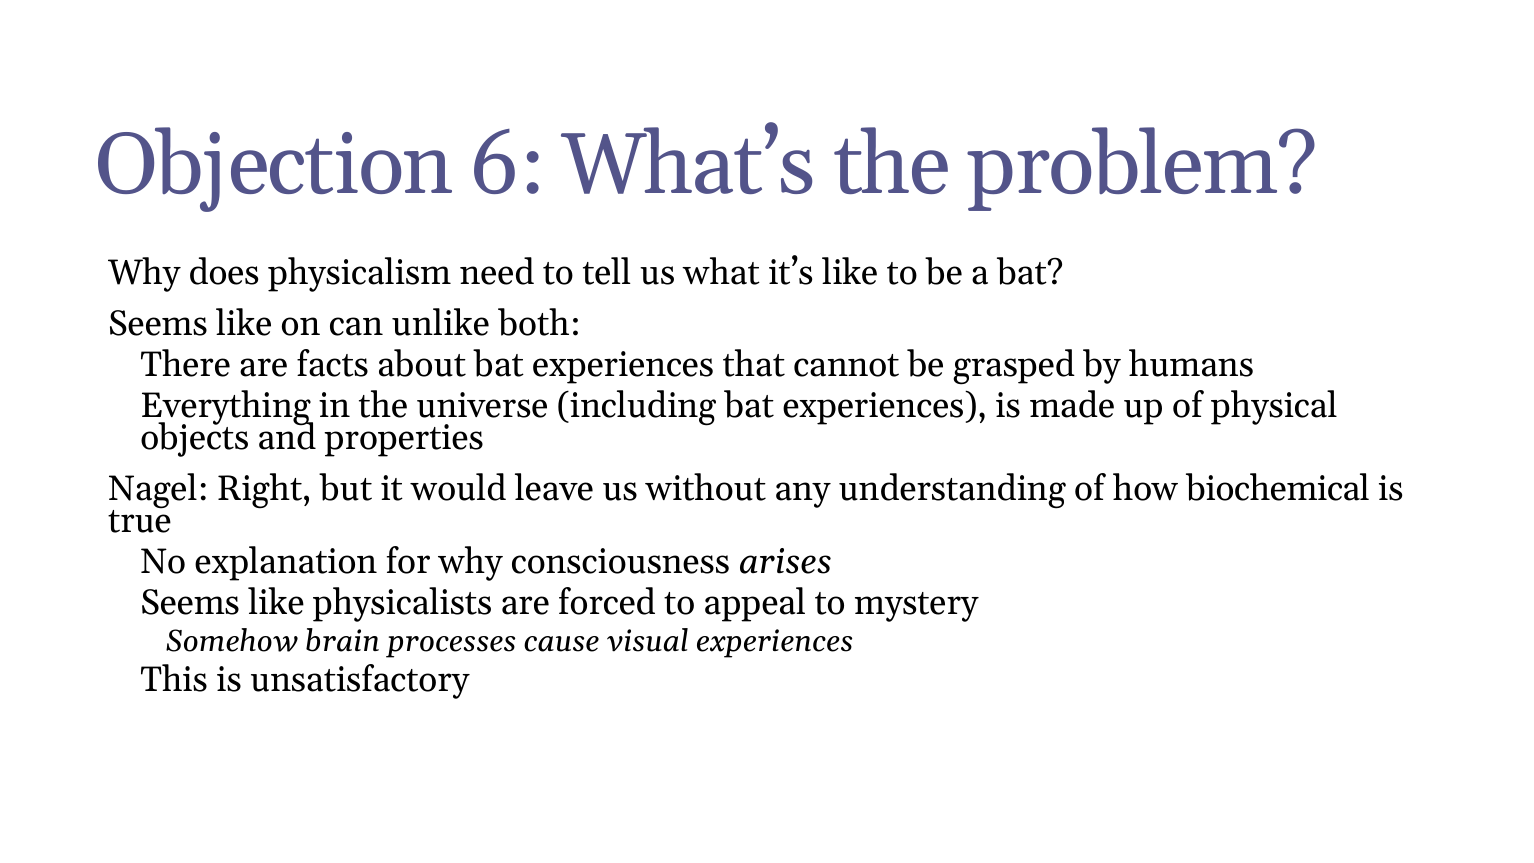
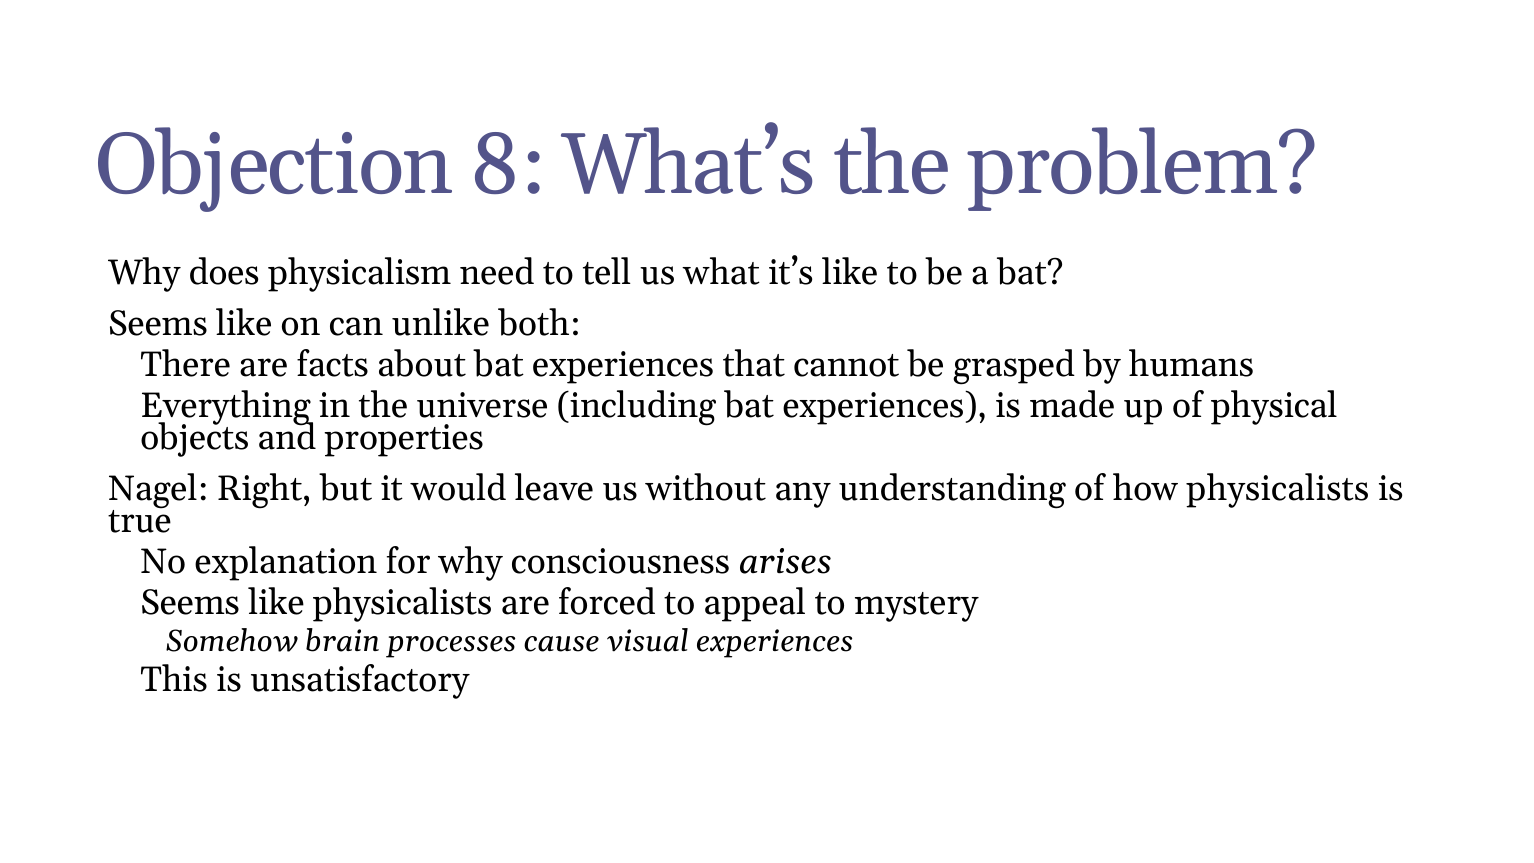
6: 6 -> 8
how biochemical: biochemical -> physicalists
